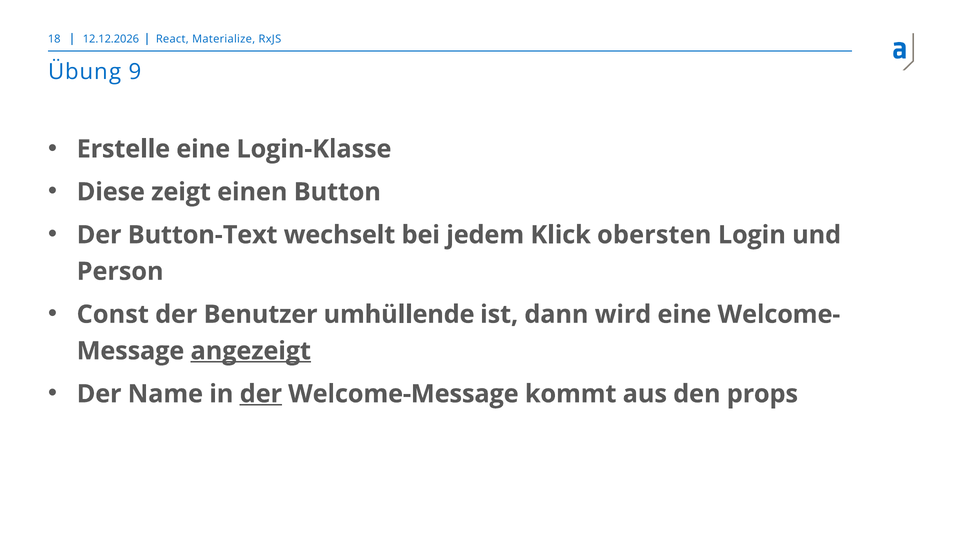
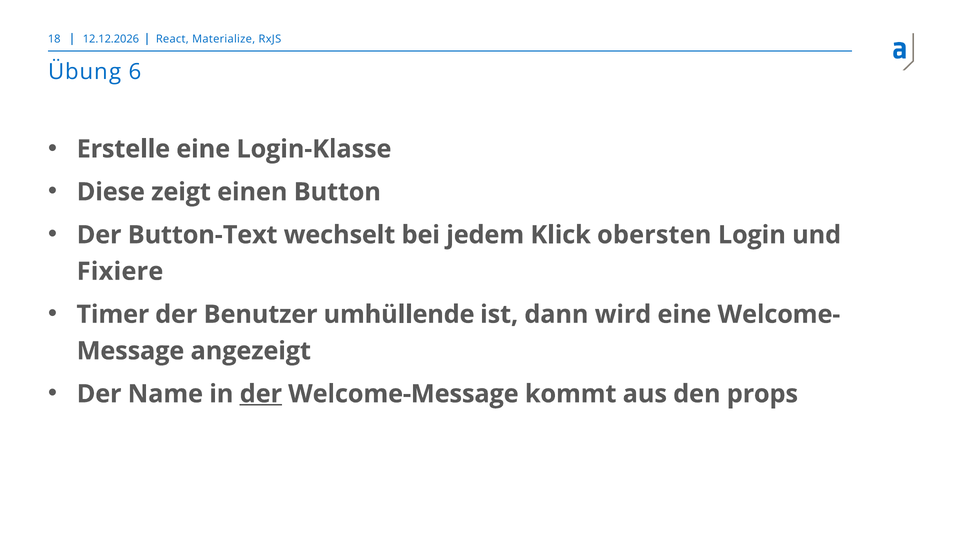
9: 9 -> 6
Person: Person -> Fixiere
Const: Const -> Timer
angezeigt underline: present -> none
